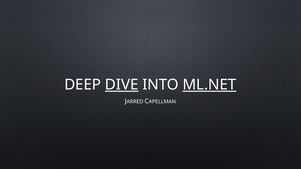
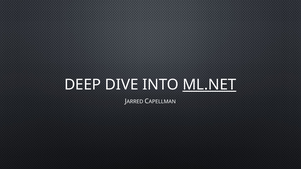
DIVE underline: present -> none
